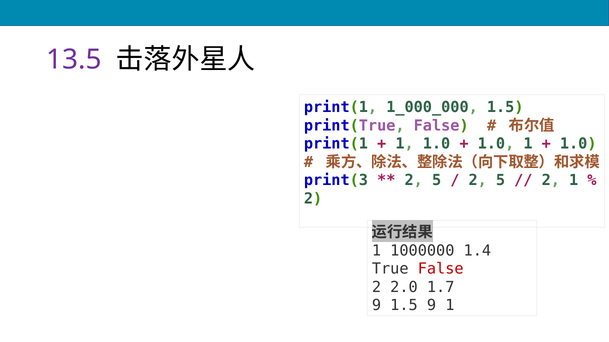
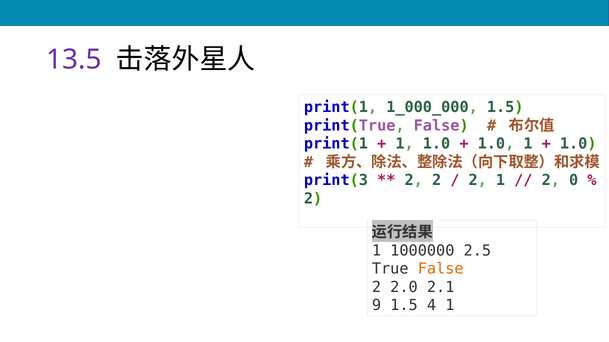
5 at (437, 181): 5 -> 2
5 at (501, 181): 5 -> 1
2 1: 1 -> 0
1.4: 1.4 -> 2.5
False at (441, 269) colour: red -> orange
1.7: 1.7 -> 2.1
1.5 9: 9 -> 4
